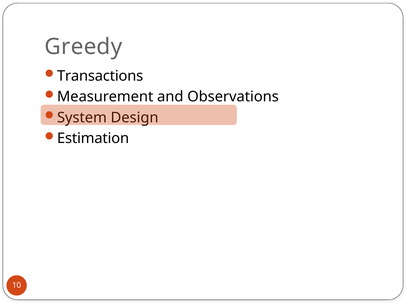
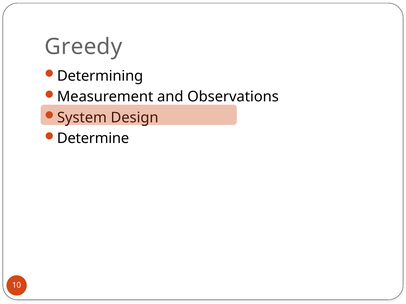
Transactions: Transactions -> Determining
Estimation: Estimation -> Determine
